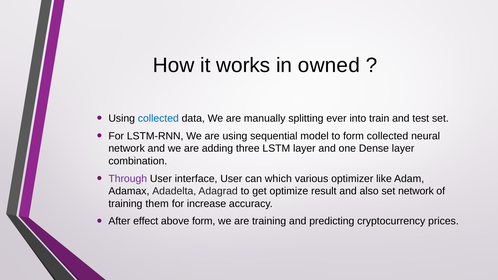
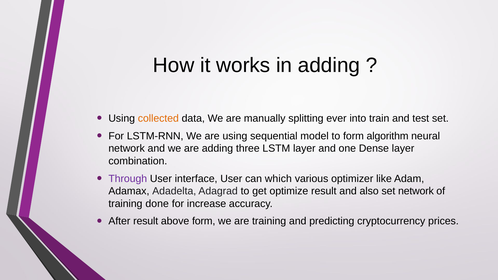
in owned: owned -> adding
collected at (158, 118) colour: blue -> orange
form collected: collected -> algorithm
them: them -> done
After effect: effect -> result
